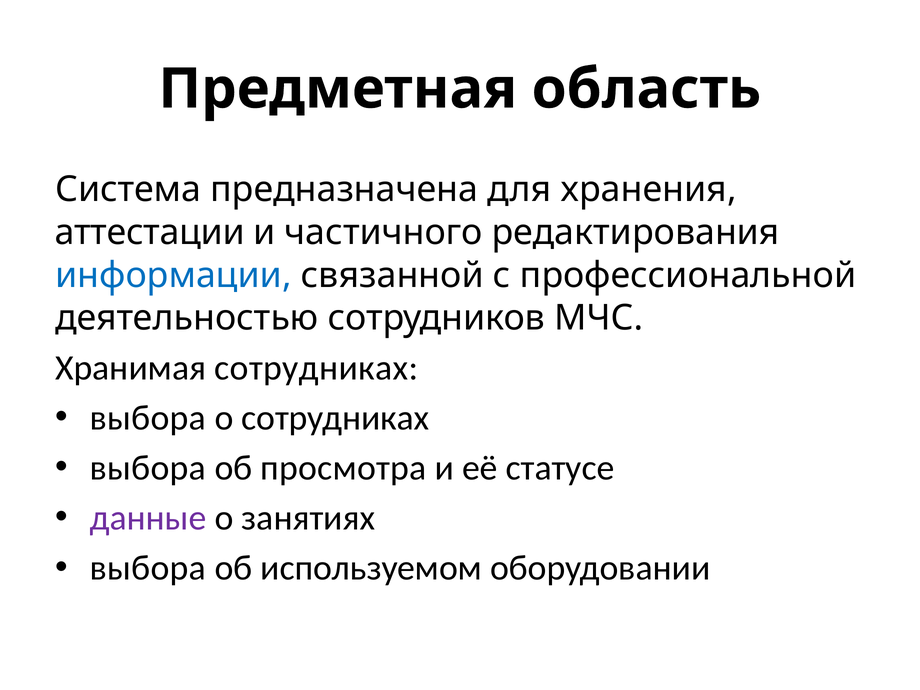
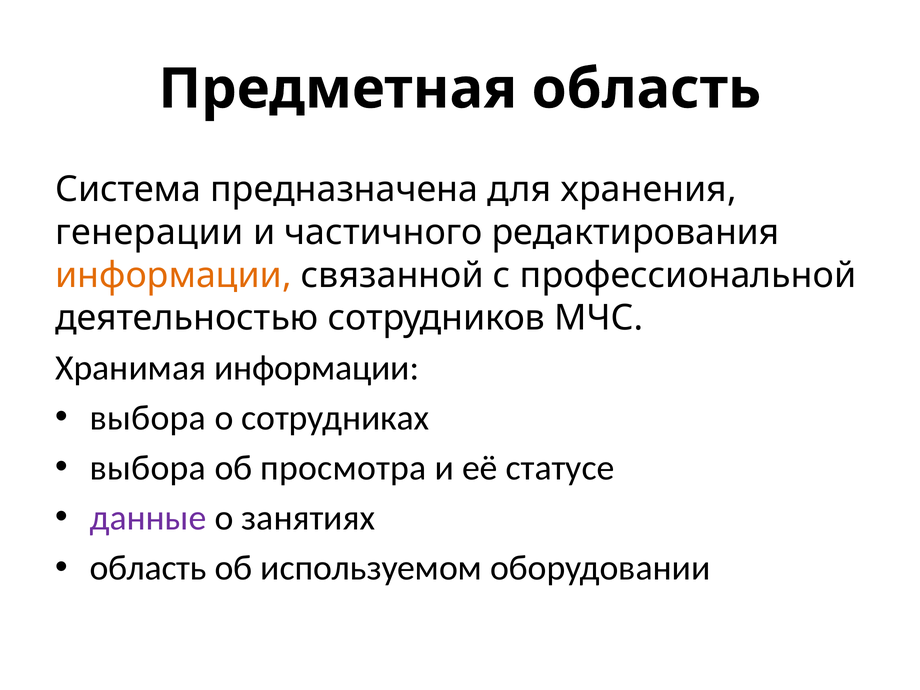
аттестации: аттестации -> генерации
информации at (173, 275) colour: blue -> orange
Хранимая сотрудниках: сотрудниках -> информации
выбора at (148, 568): выбора -> область
